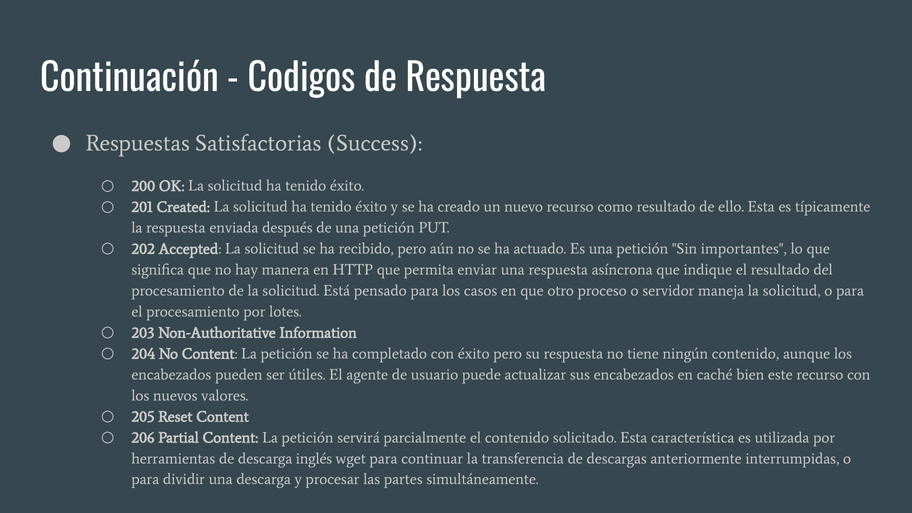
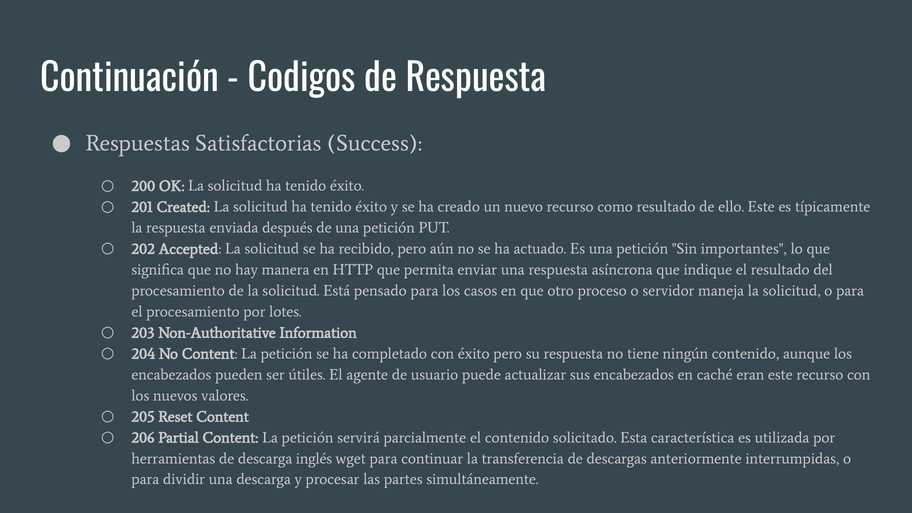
ello Esta: Esta -> Este
bien: bien -> eran
